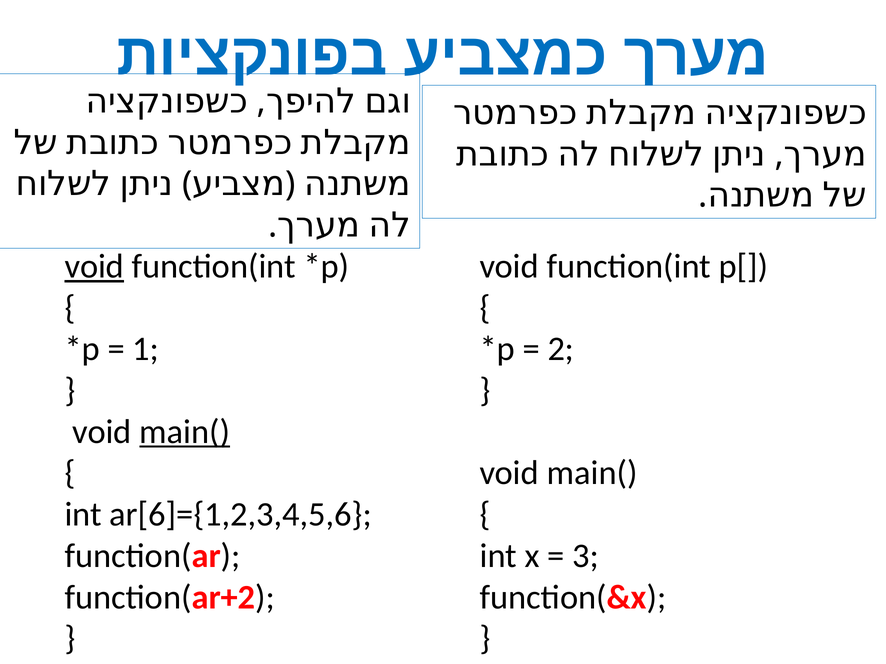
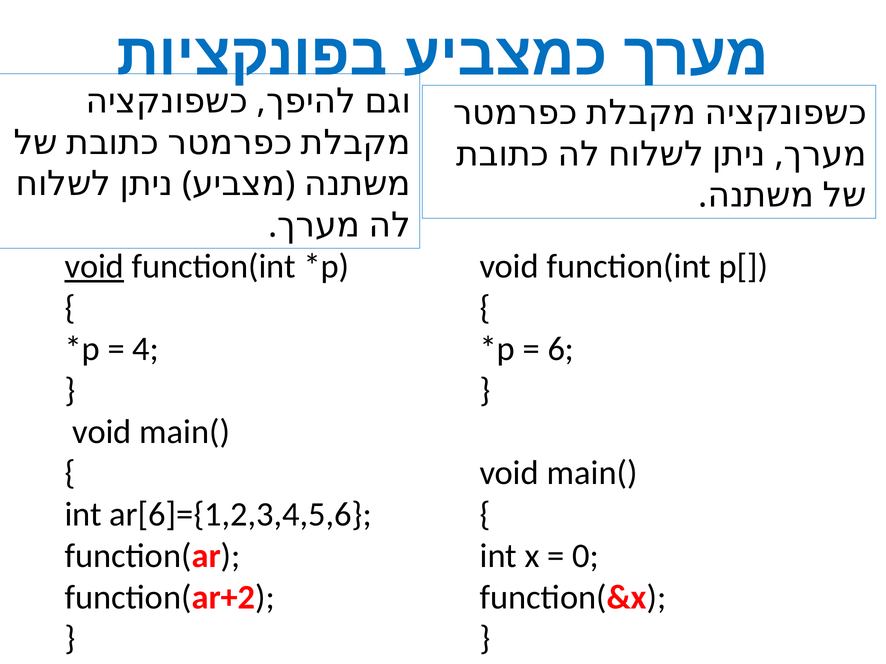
1: 1 -> 4
2: 2 -> 6
main( at (185, 432) underline: present -> none
3: 3 -> 0
